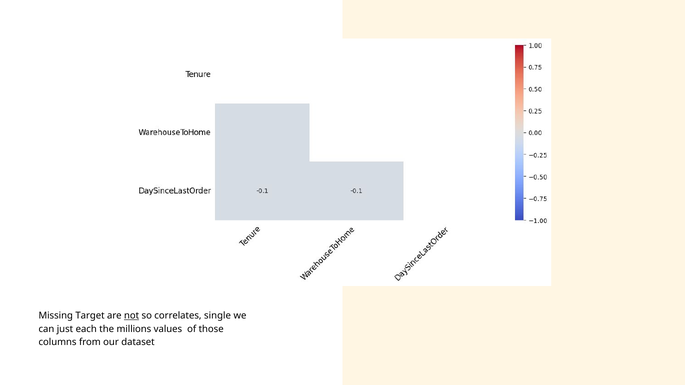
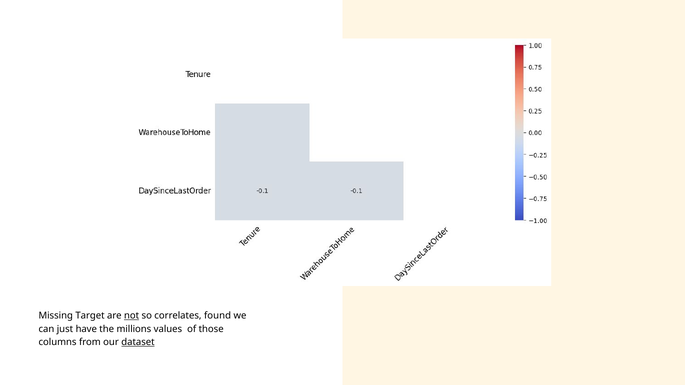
single: single -> found
each: each -> have
dataset underline: none -> present
